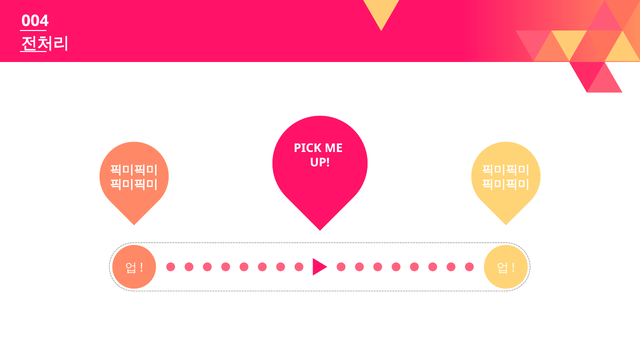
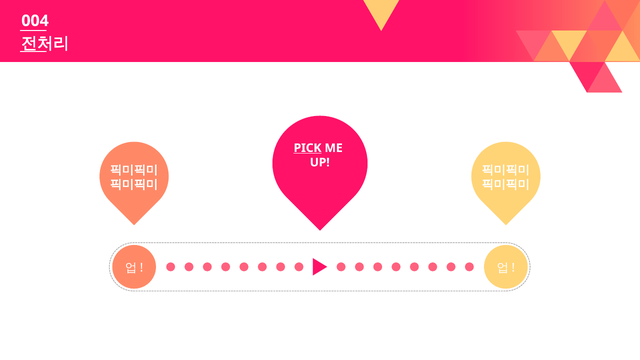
PICK underline: none -> present
